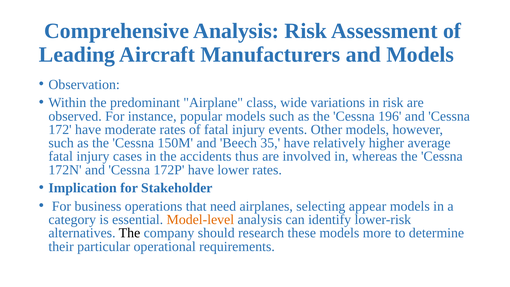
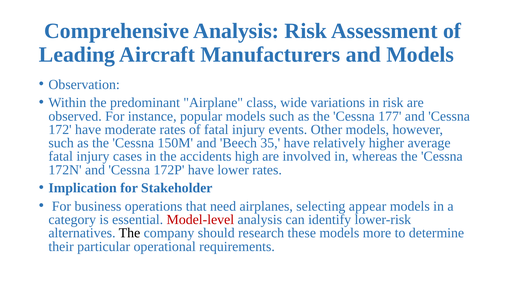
196: 196 -> 177
thus: thus -> high
Model-level colour: orange -> red
